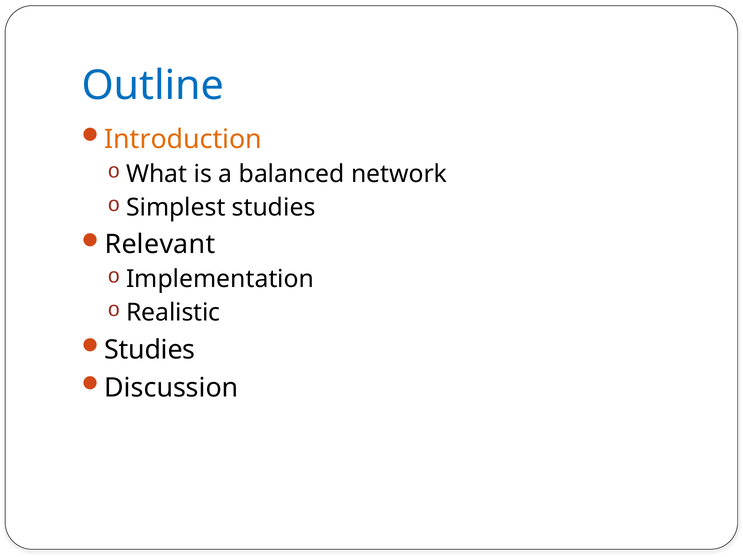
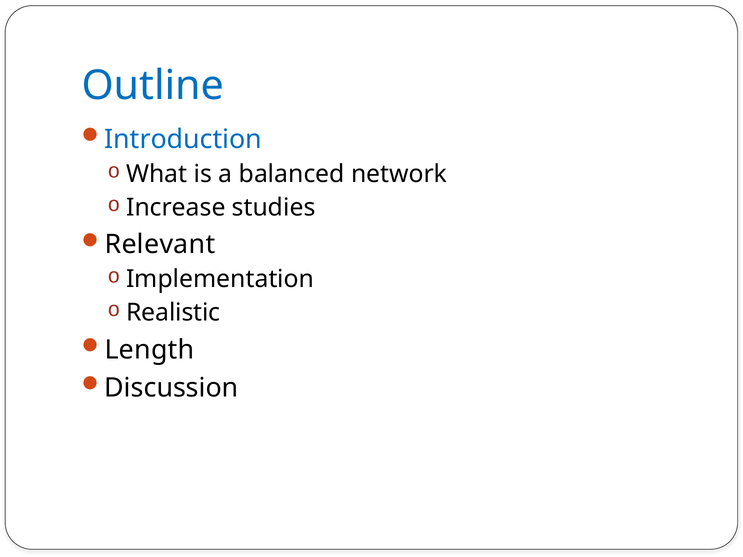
Introduction colour: orange -> blue
Simplest: Simplest -> Increase
Studies at (150, 350): Studies -> Length
